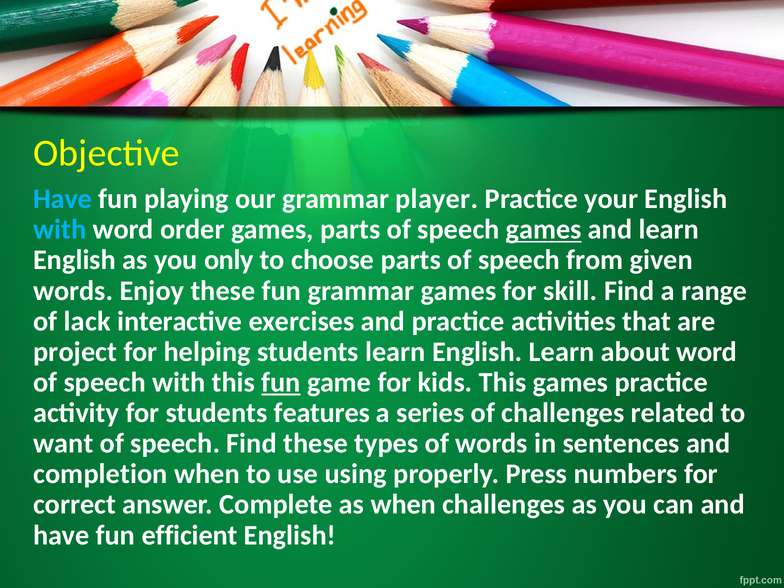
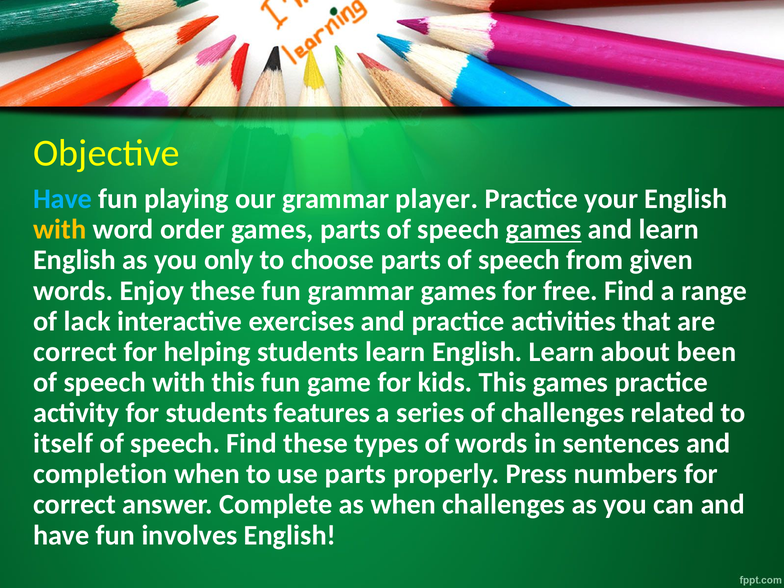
with at (60, 230) colour: light blue -> yellow
skill: skill -> free
project at (75, 352): project -> correct
about word: word -> been
fun at (281, 382) underline: present -> none
want: want -> itself
use using: using -> parts
efficient: efficient -> involves
